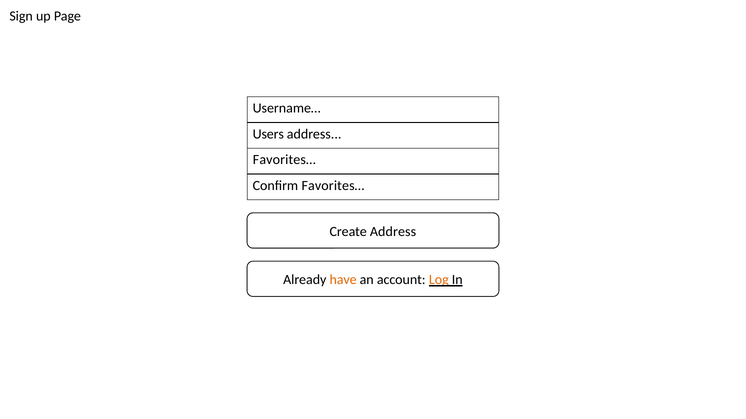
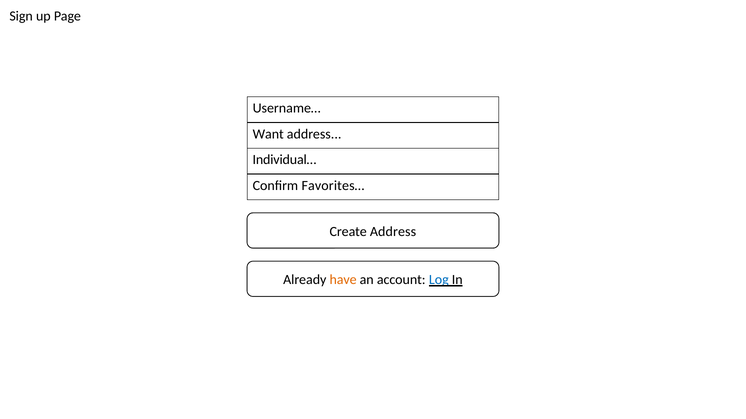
Users: Users -> Want
Favorites… at (284, 160): Favorites… -> Individual…
Log colour: orange -> blue
